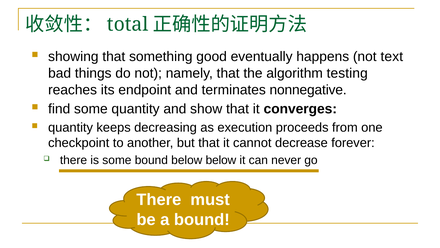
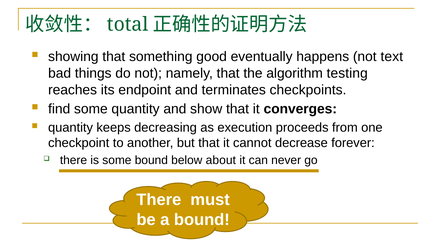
nonnegative: nonnegative -> checkpoints
below below: below -> about
